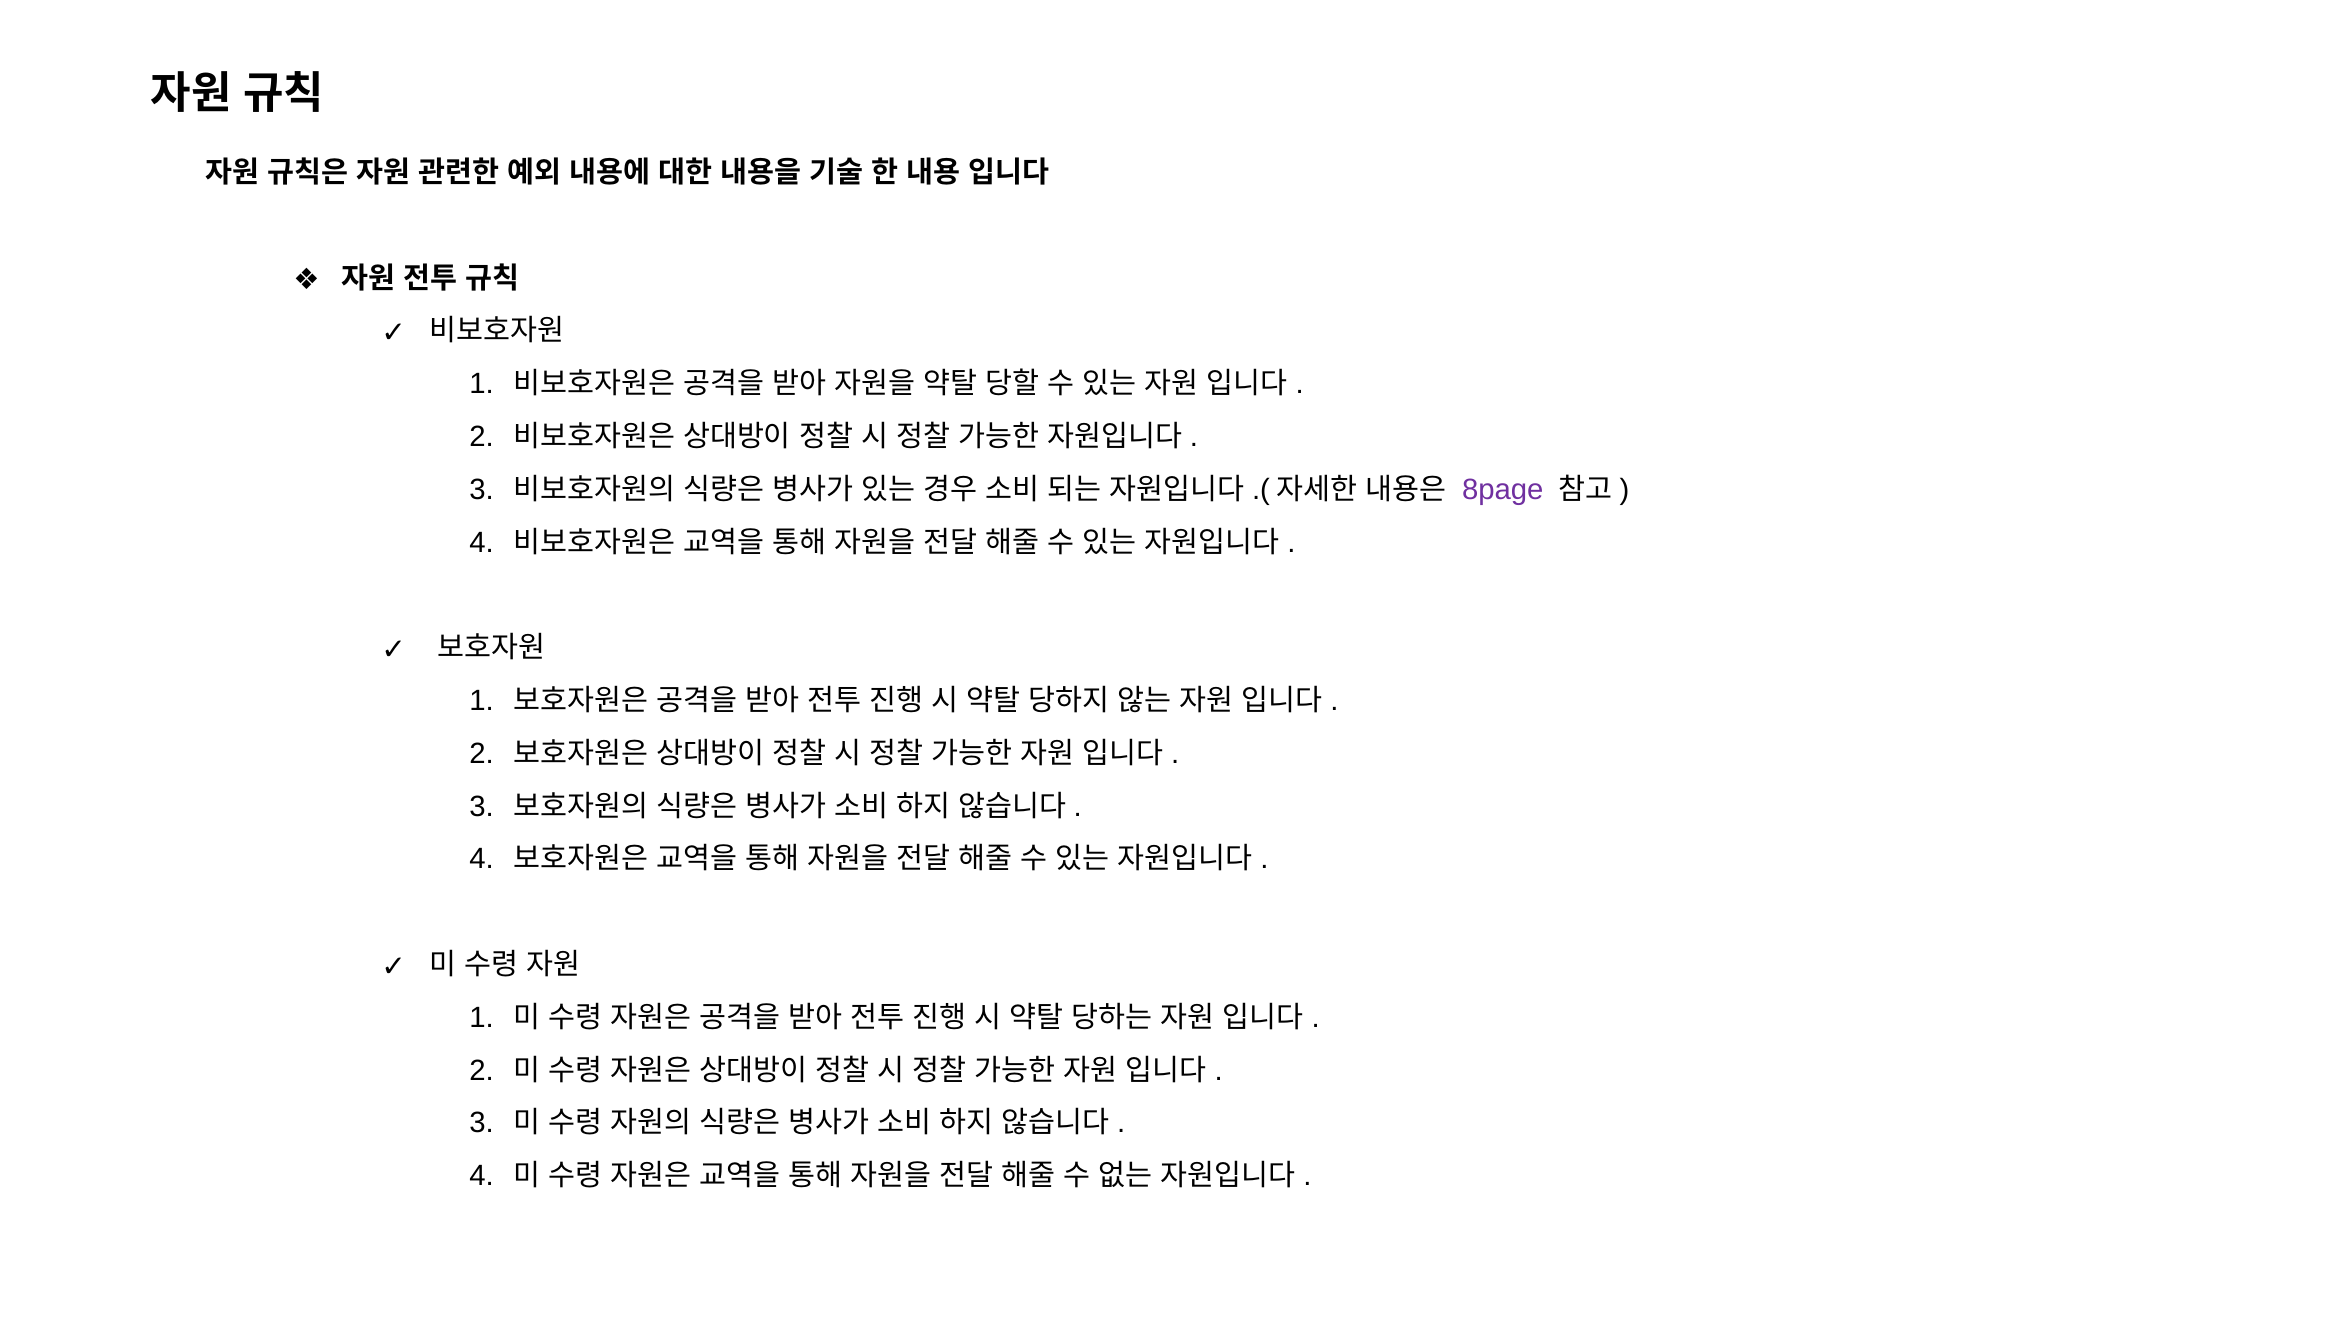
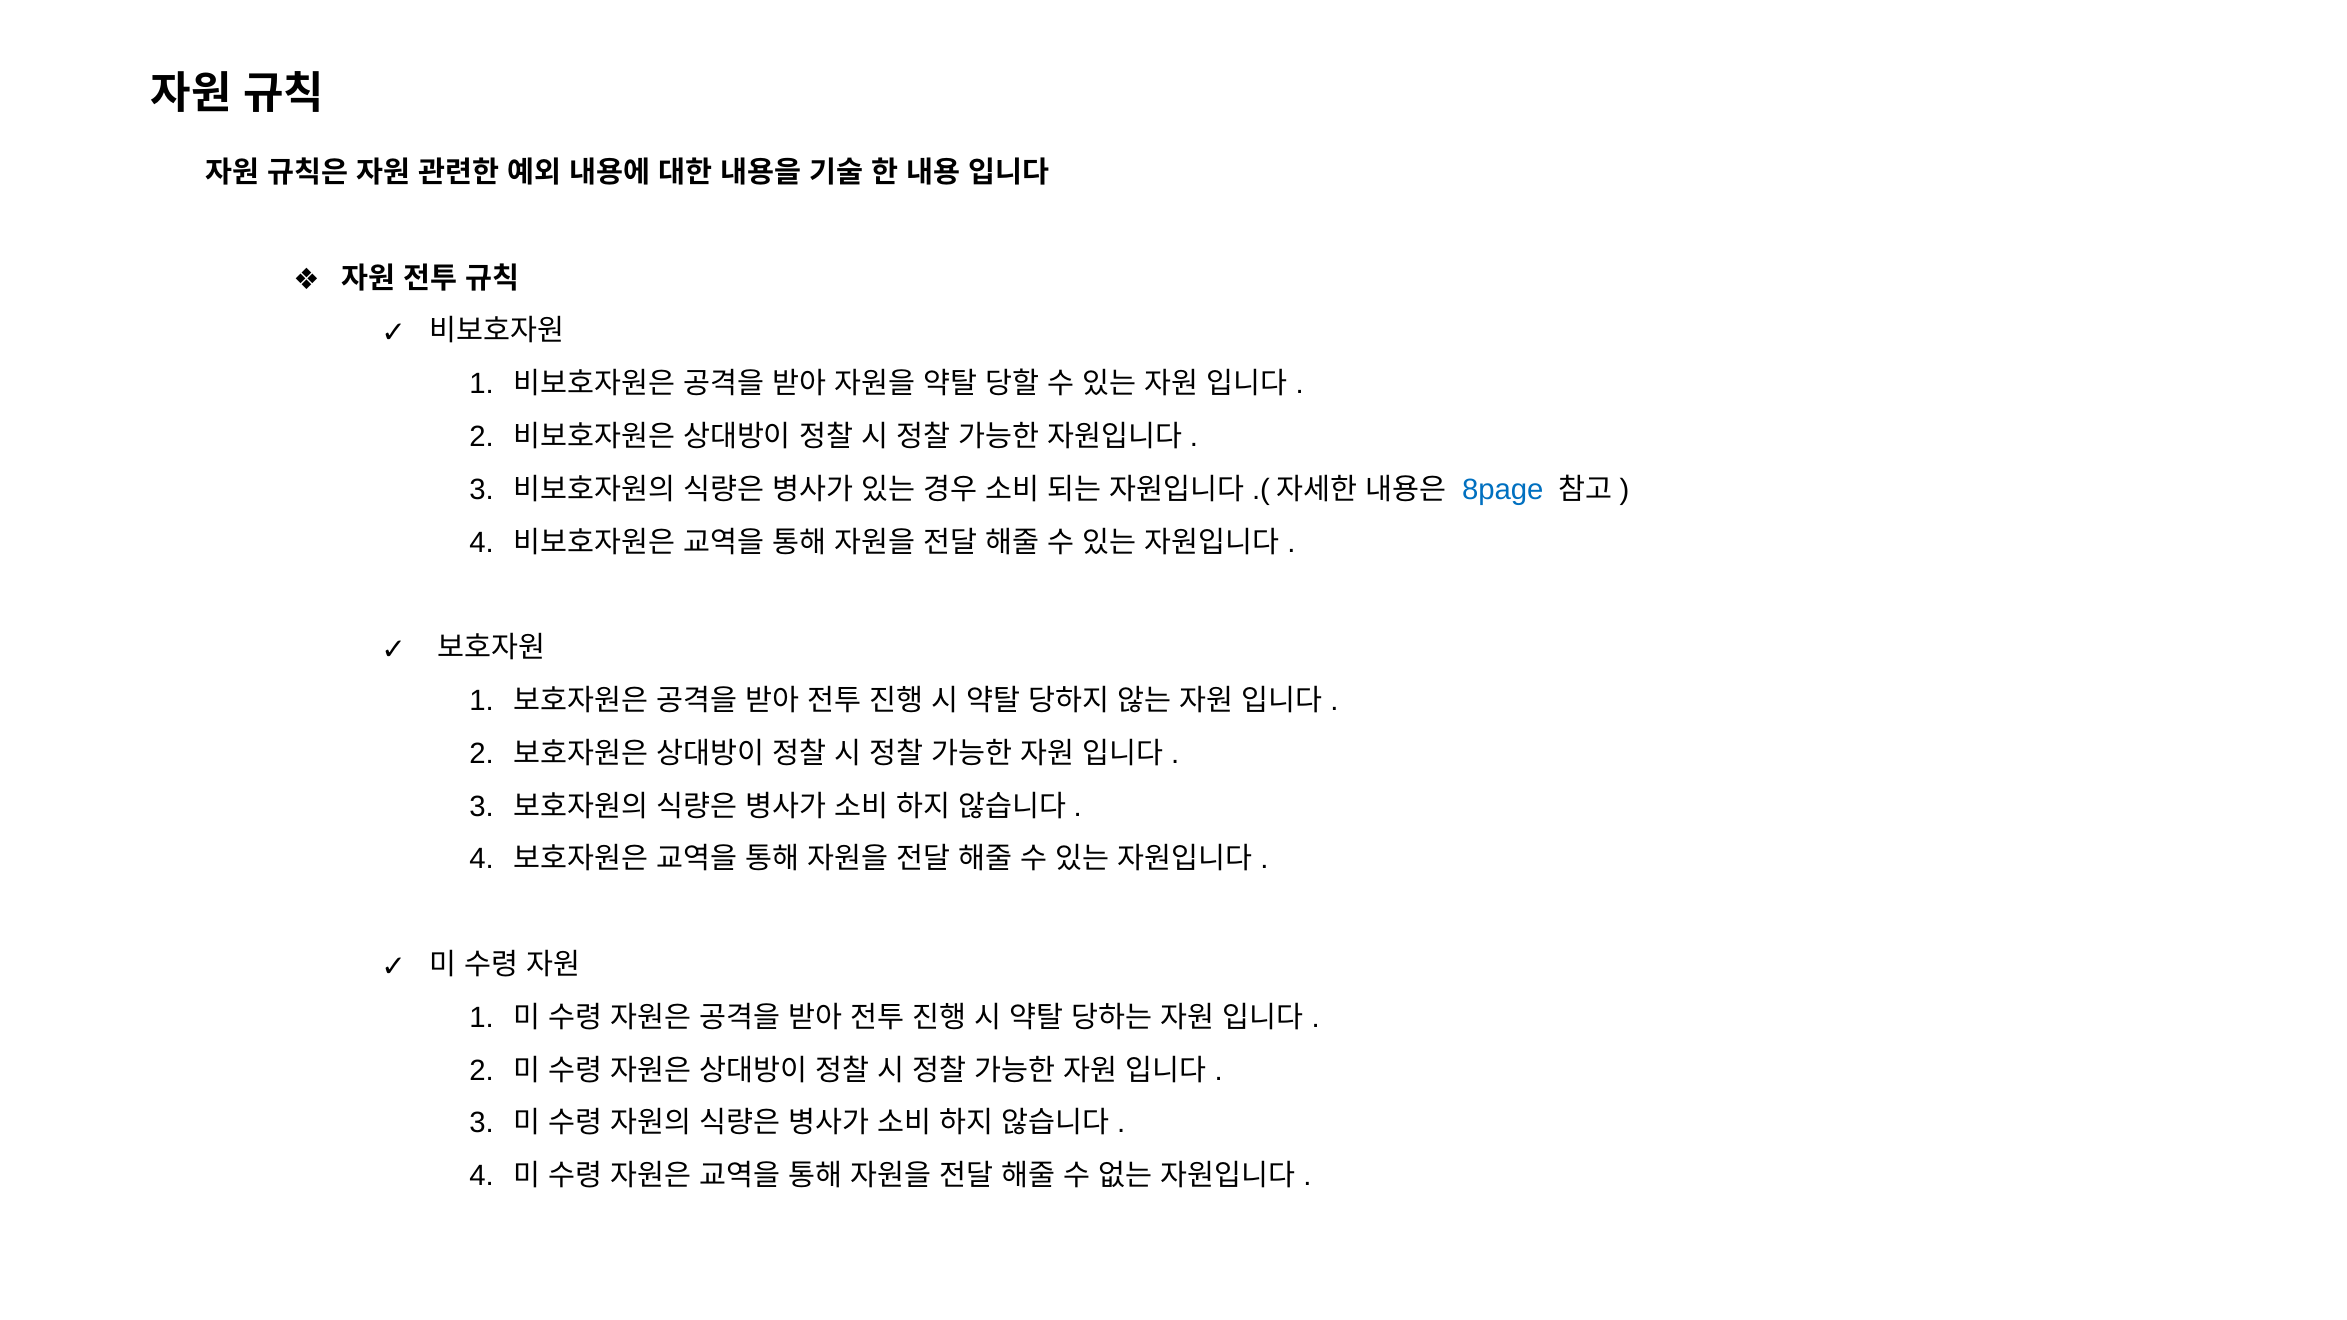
8page colour: purple -> blue
